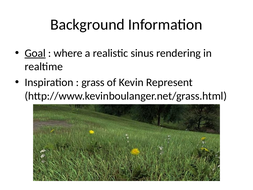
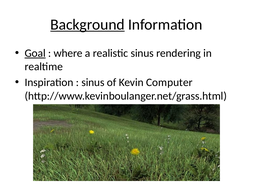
Background underline: none -> present
grass at (93, 82): grass -> sinus
Represent: Represent -> Computer
